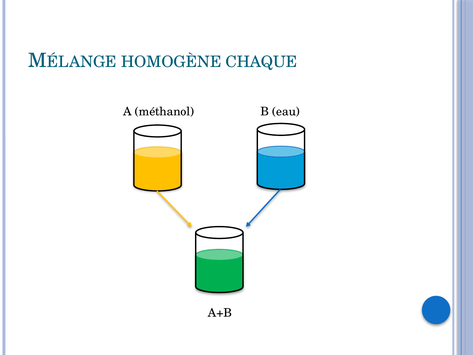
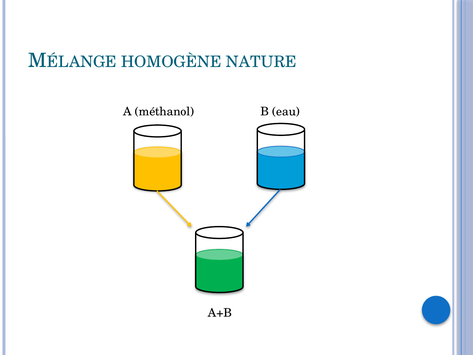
CHAQUE: CHAQUE -> NATURE
